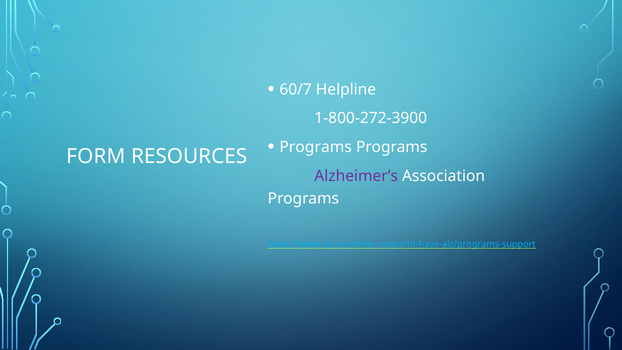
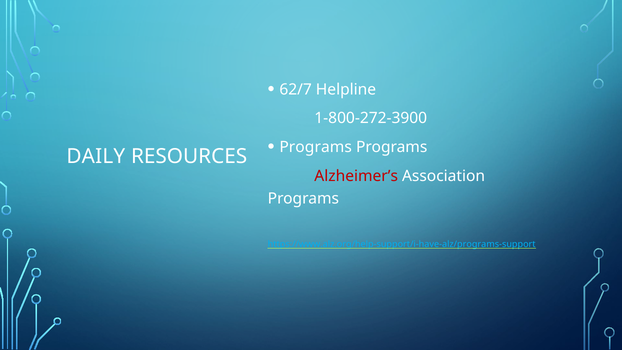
60/7: 60/7 -> 62/7
FORM: FORM -> DAILY
Alzheimer’s colour: purple -> red
